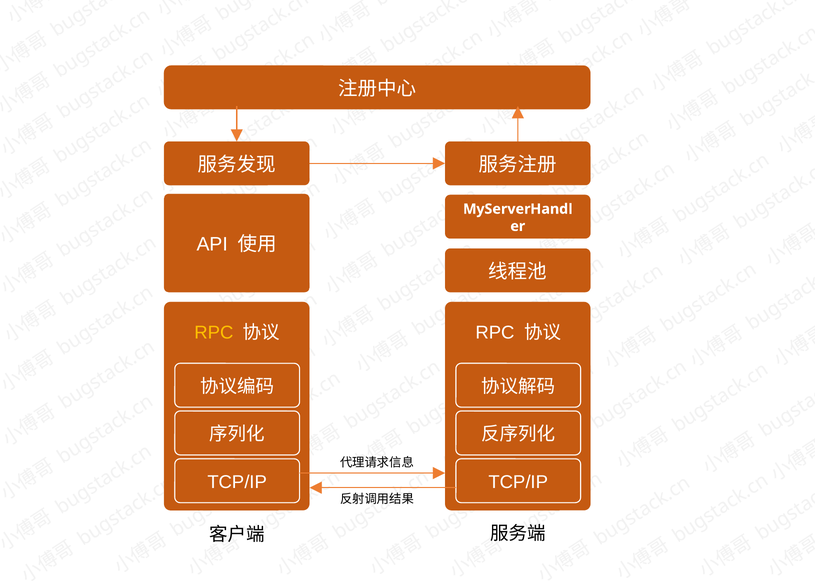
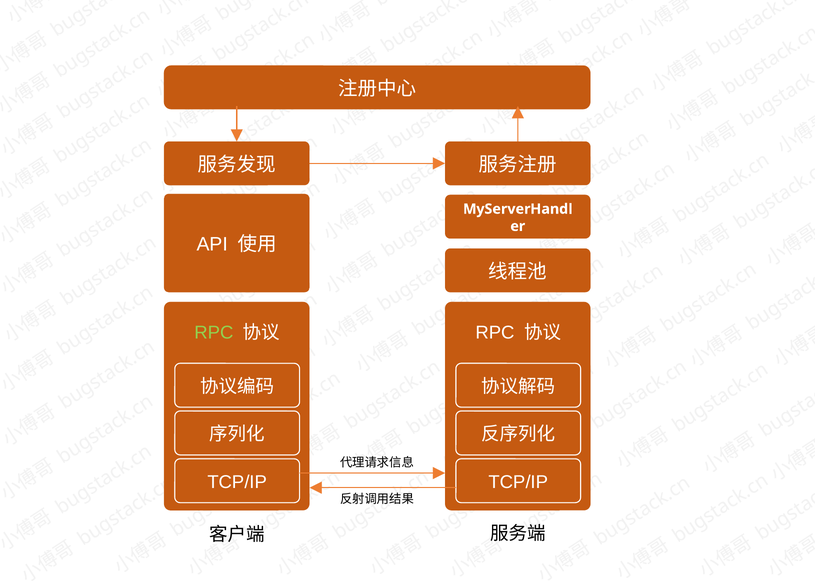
RPC at (214, 333) colour: yellow -> light green
